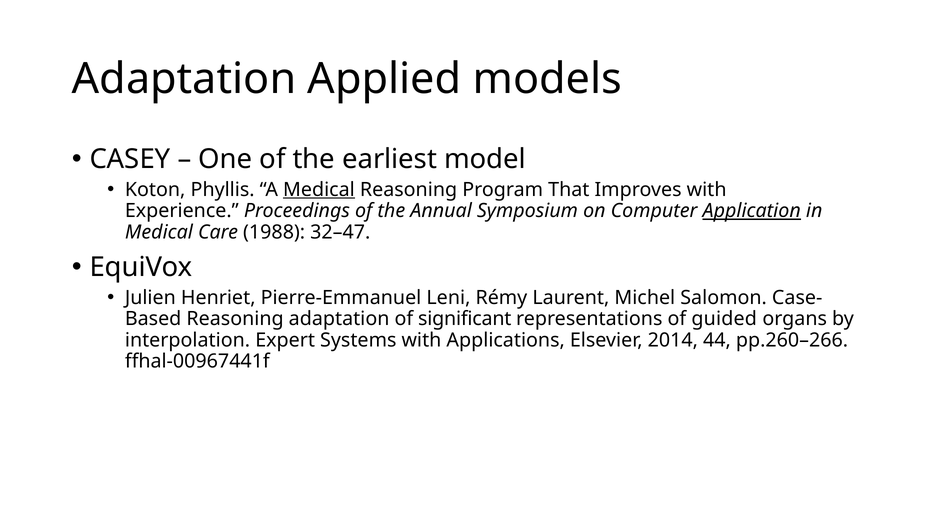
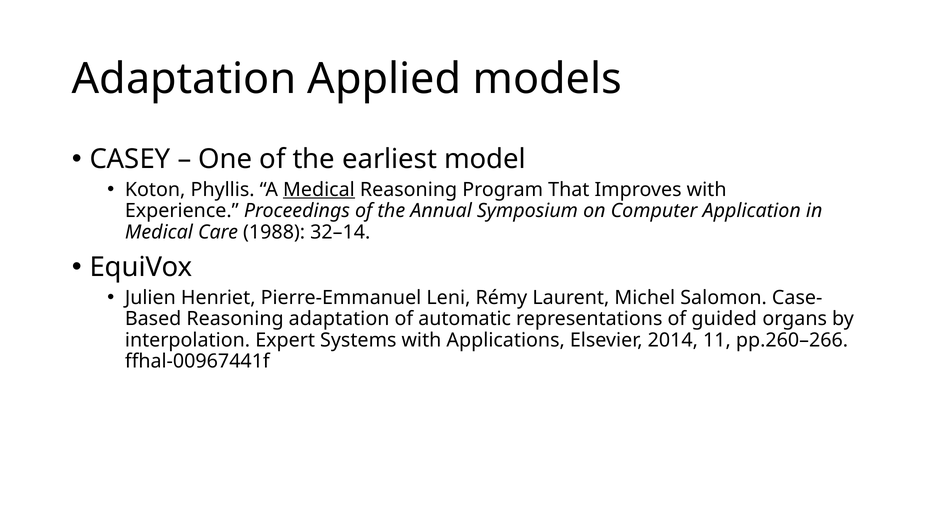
Application underline: present -> none
32–47: 32–47 -> 32–14
significant: significant -> automatic
44: 44 -> 11
